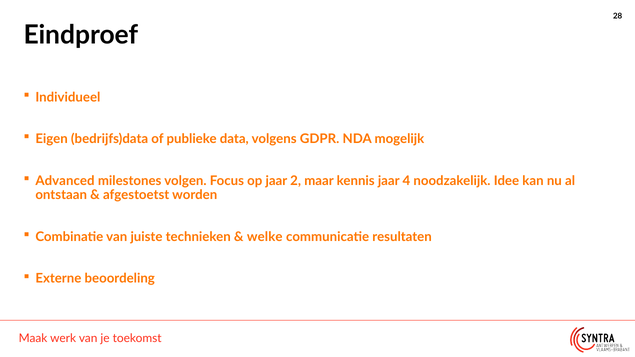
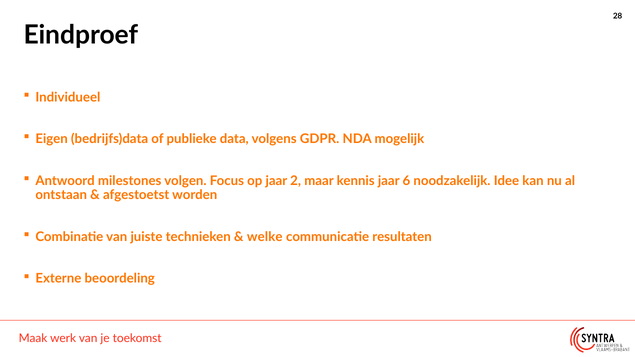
Advanced: Advanced -> Antwoord
4: 4 -> 6
